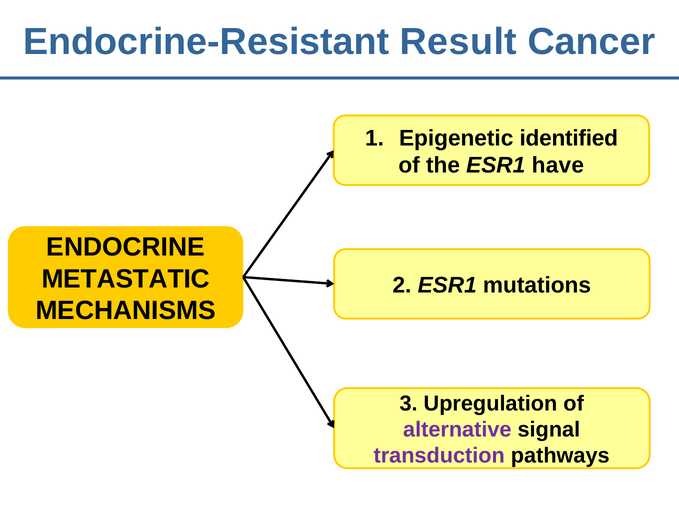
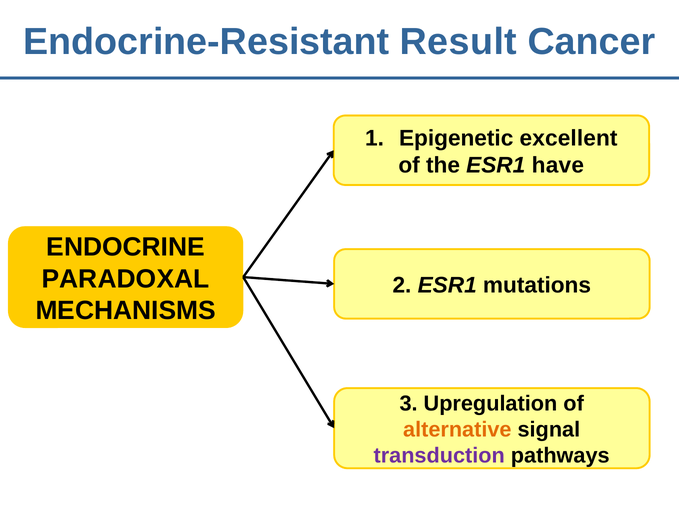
identified: identified -> excellent
METASTATIC: METASTATIC -> PARADOXAL
alternative colour: purple -> orange
